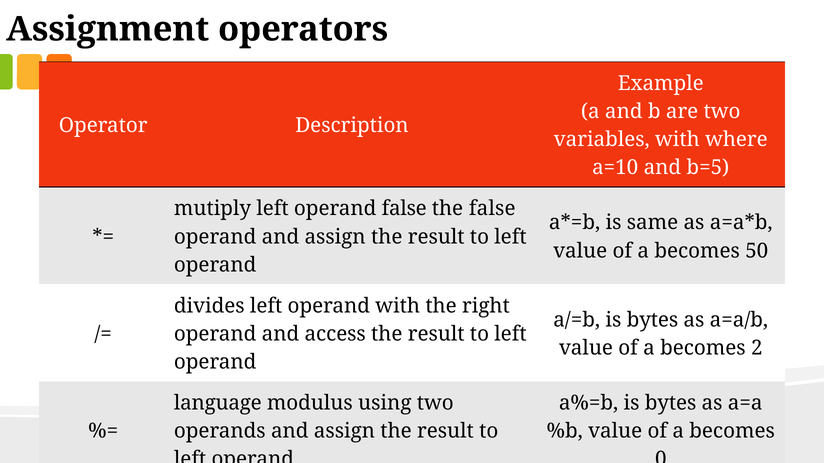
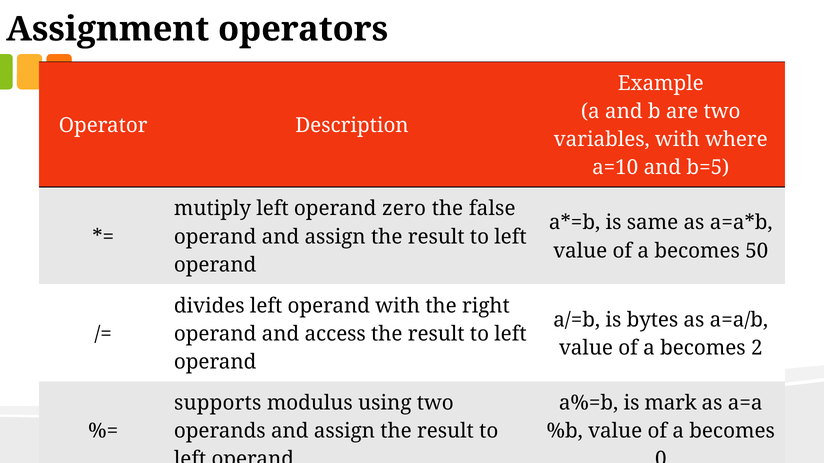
operand false: false -> zero
language: language -> supports
a%=b is bytes: bytes -> mark
